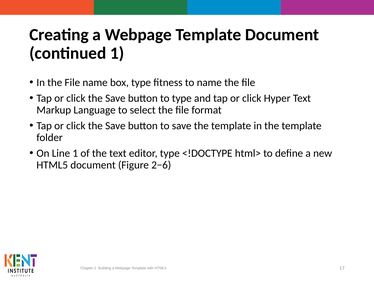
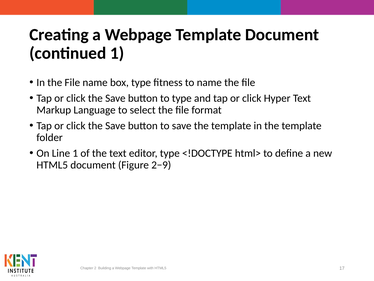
2−6: 2−6 -> 2−9
